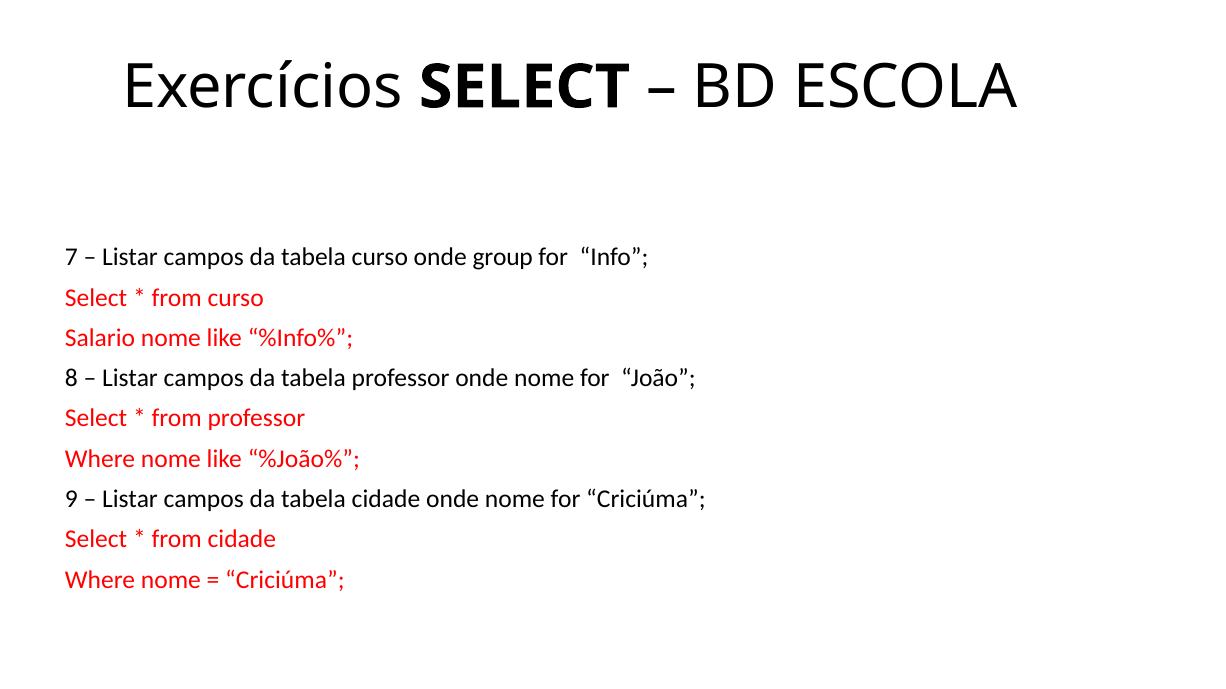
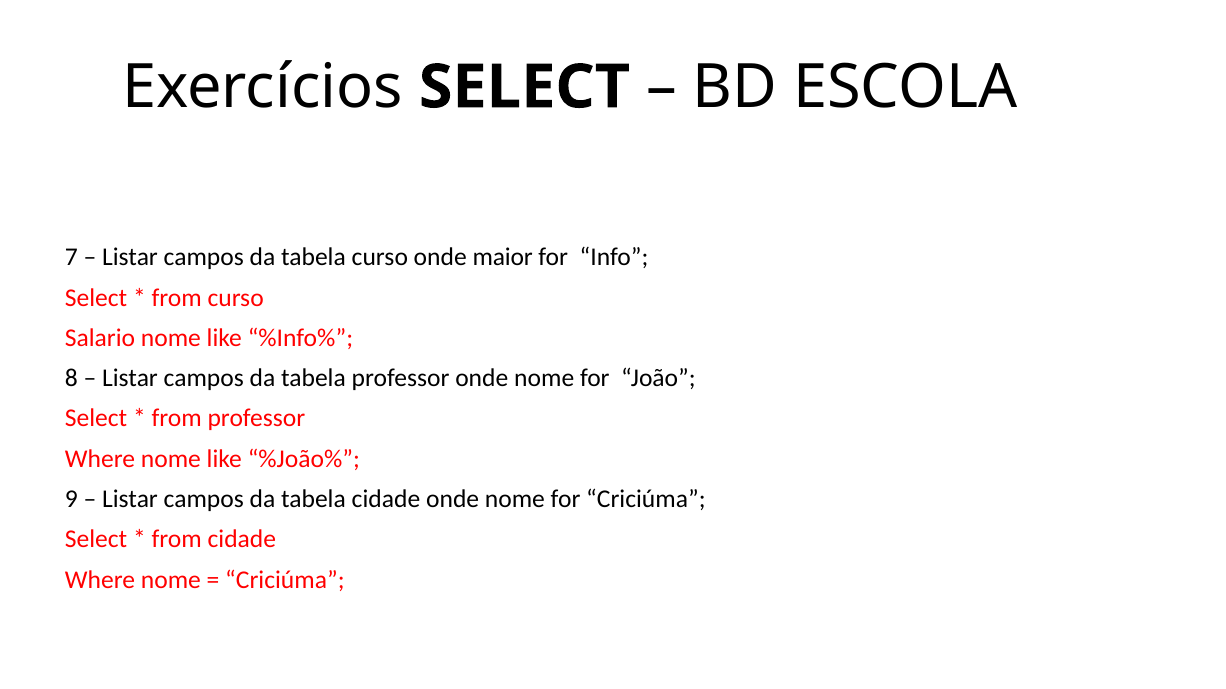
group: group -> maior
